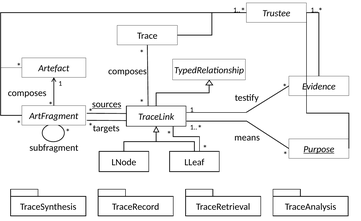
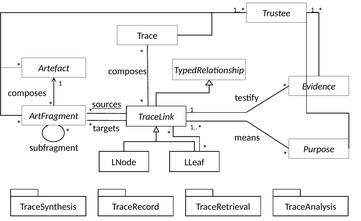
Purpose underline: present -> none
